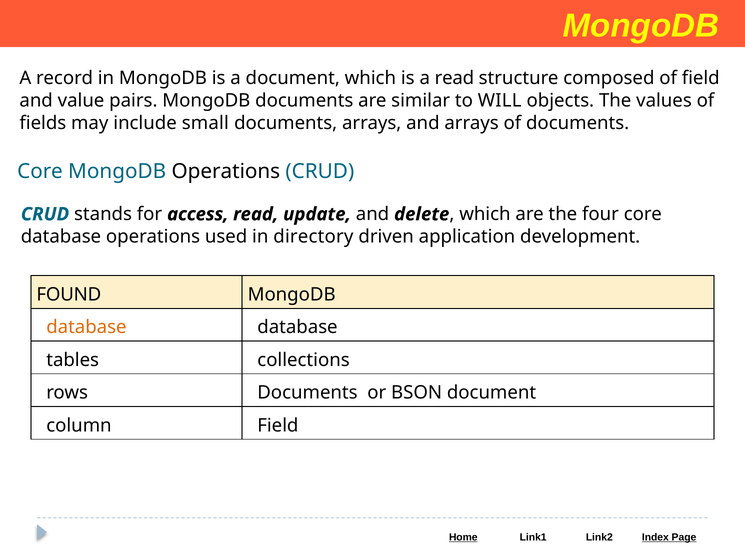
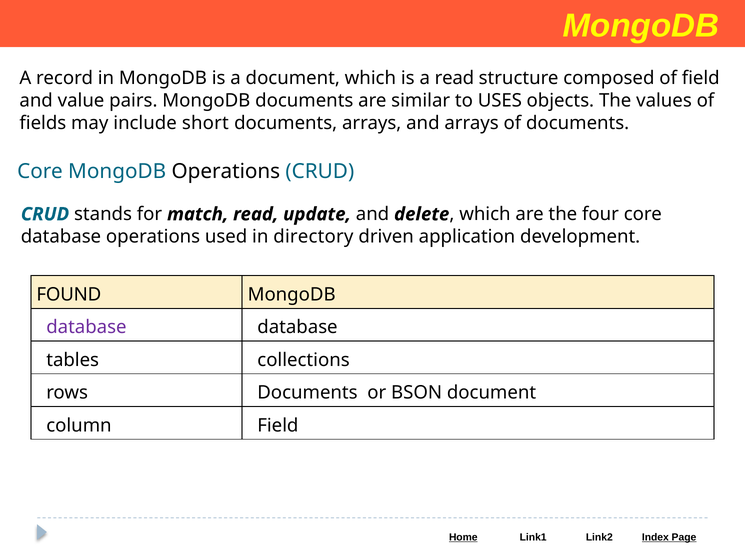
WILL: WILL -> USES
small: small -> short
access: access -> match
database at (86, 327) colour: orange -> purple
